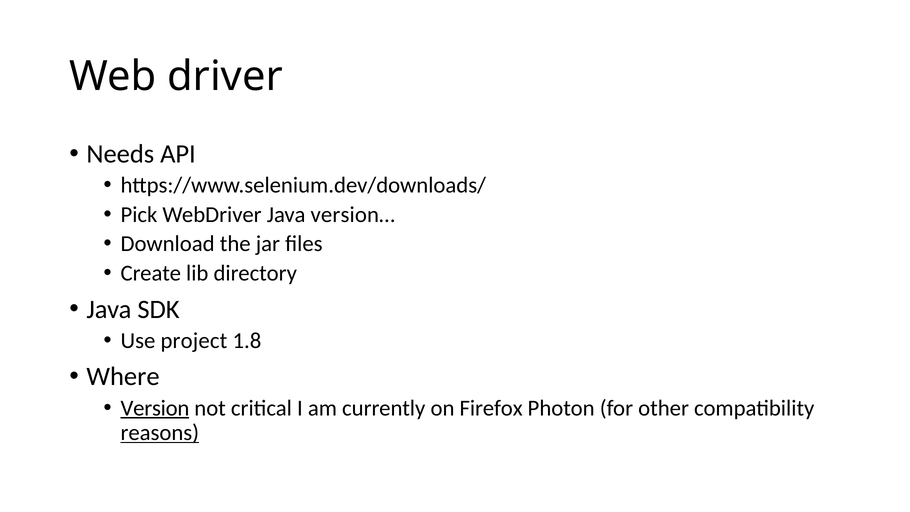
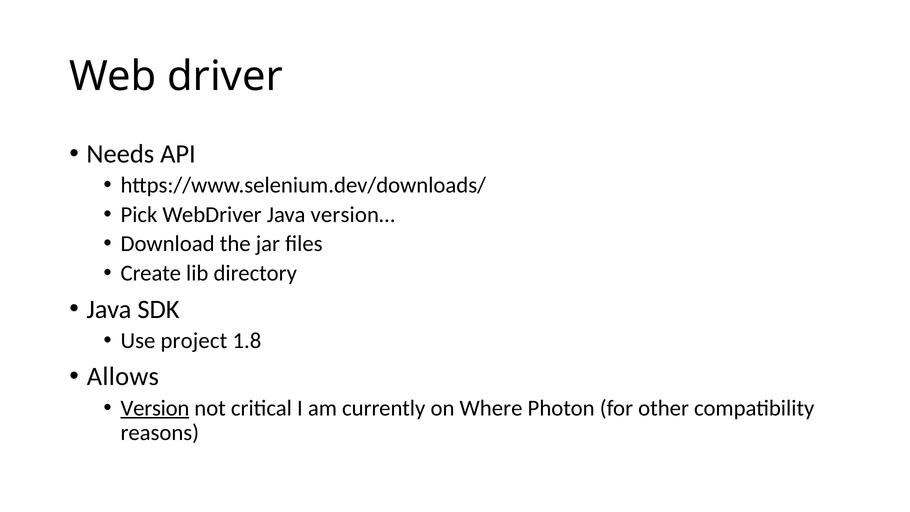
Where: Where -> Allows
Firefox: Firefox -> Where
reasons underline: present -> none
